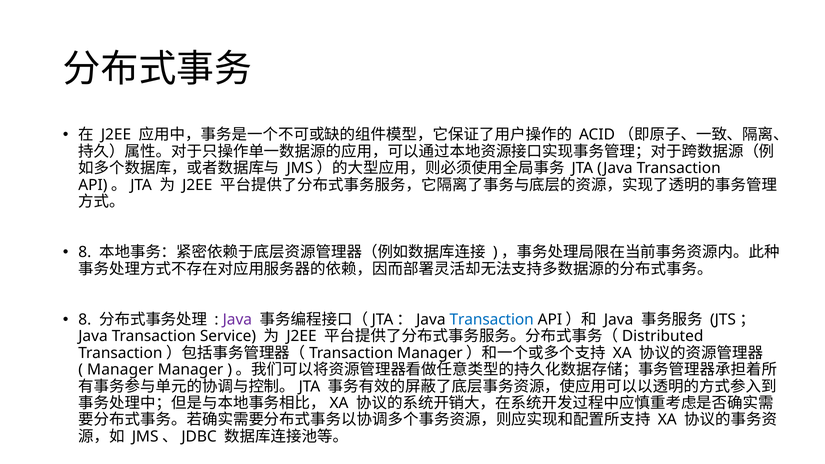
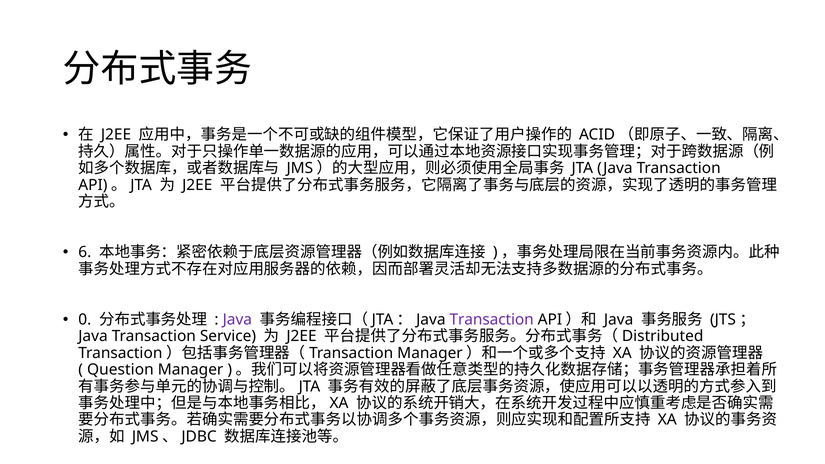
8 at (85, 252): 8 -> 6
8 at (85, 320): 8 -> 0
Transaction at (492, 320) colour: blue -> purple
Manager at (120, 370): Manager -> Question
